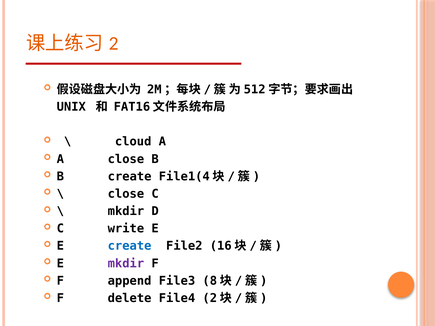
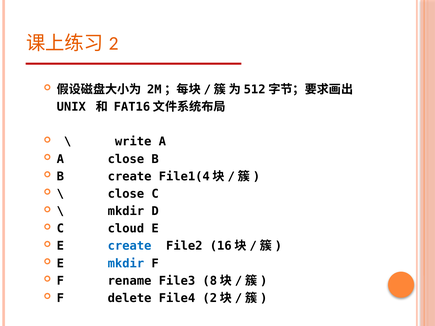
cloud: cloud -> write
write: write -> cloud
mkdir at (126, 264) colour: purple -> blue
append: append -> rename
